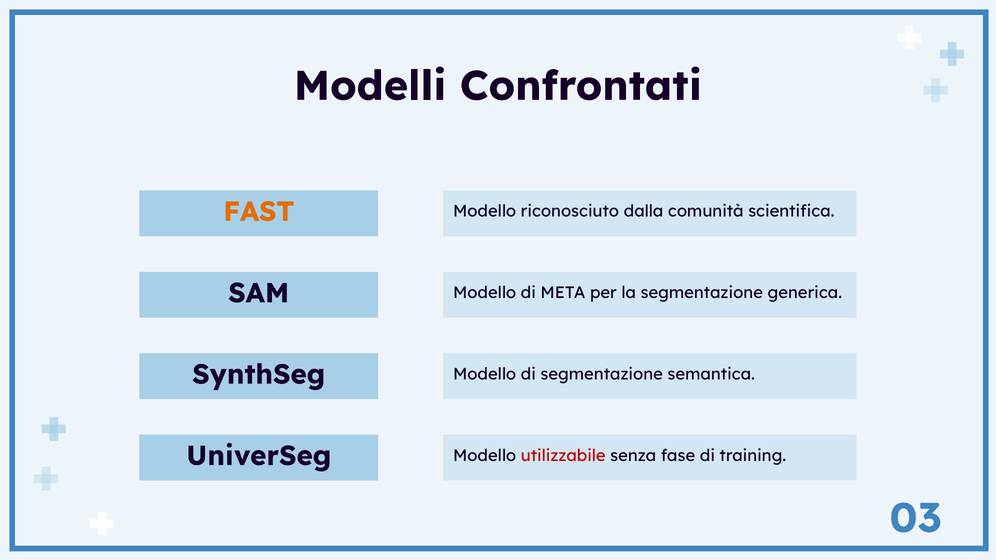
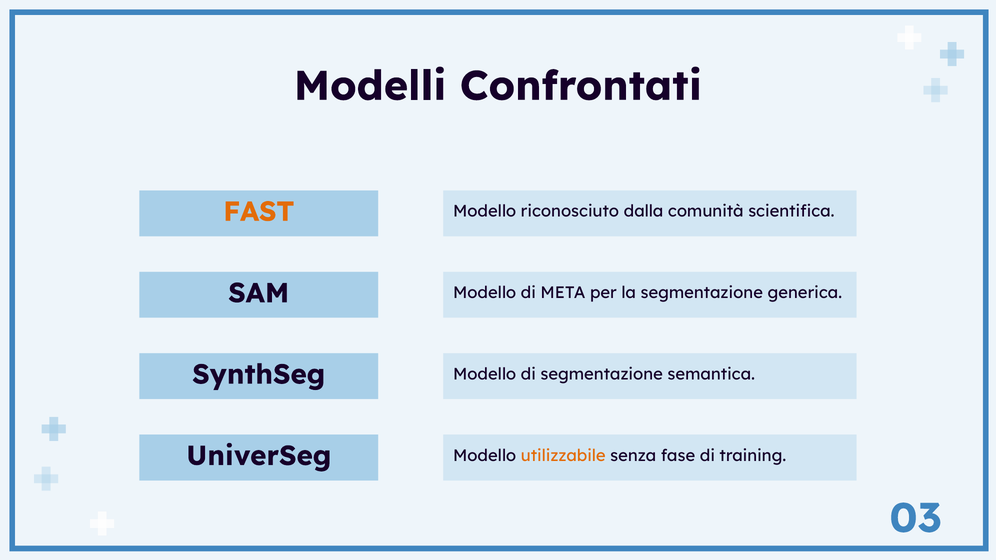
utilizzabile colour: red -> orange
